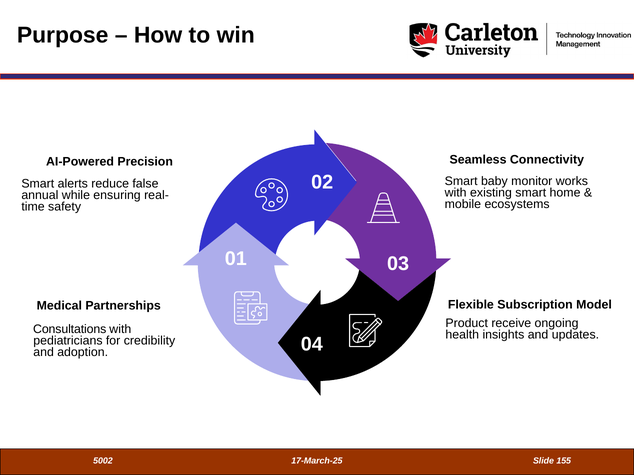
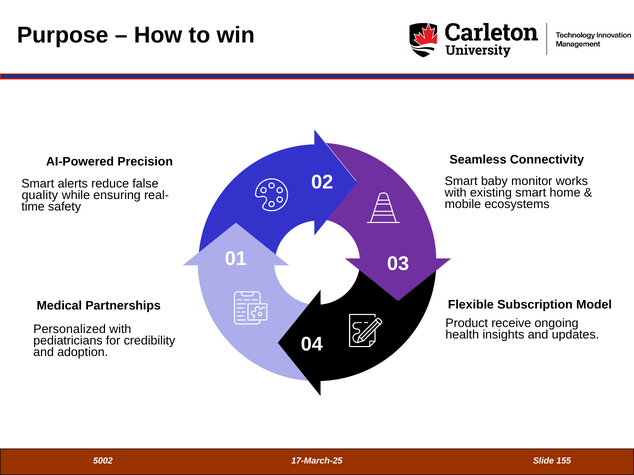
annual: annual -> quality
Consultations: Consultations -> Personalized
